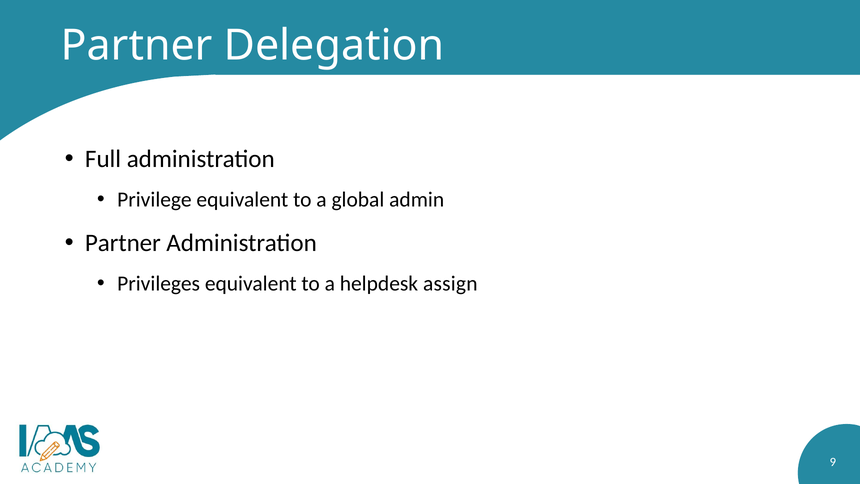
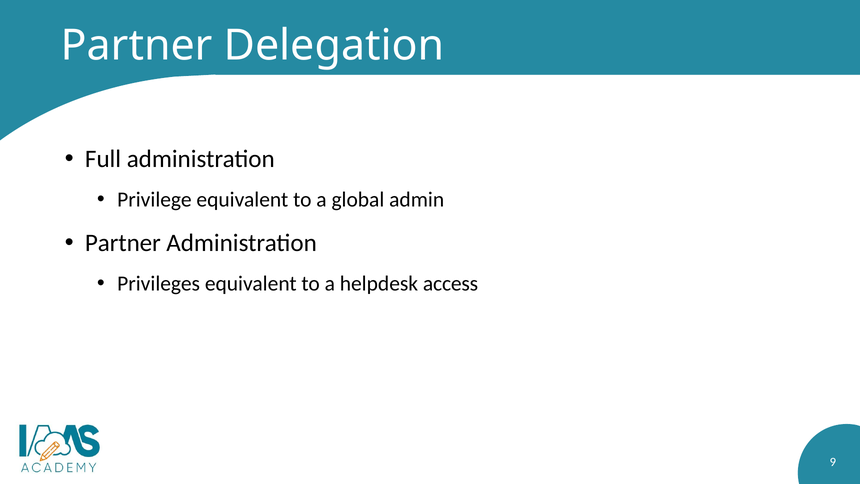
assign: assign -> access
